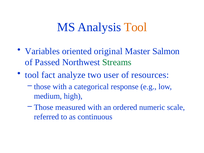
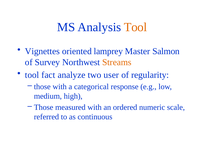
Variables: Variables -> Vignettes
original: original -> lamprey
Passed: Passed -> Survey
Streams colour: green -> orange
resources: resources -> regularity
